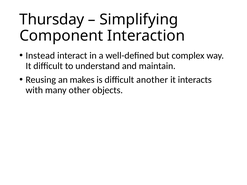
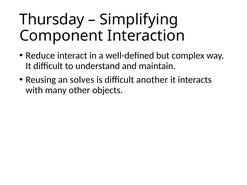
Instead: Instead -> Reduce
makes: makes -> solves
